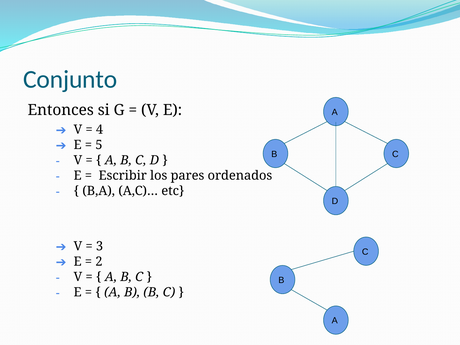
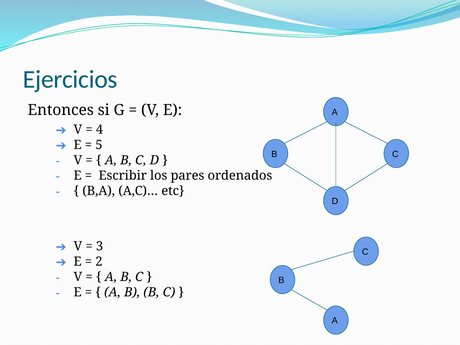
Conjunto: Conjunto -> Ejercicios
